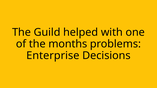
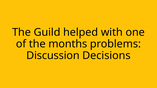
Enterprise: Enterprise -> Discussion
